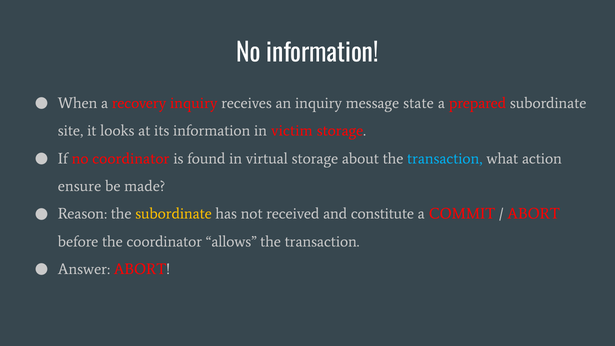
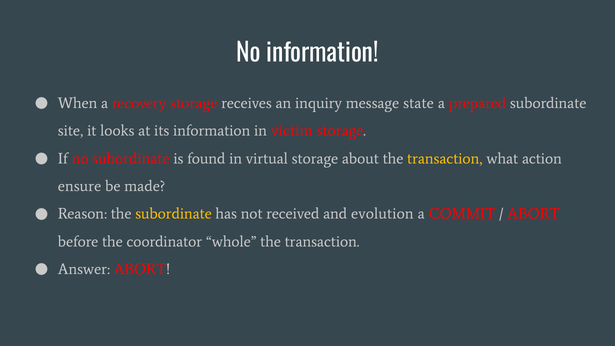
recovery inquiry: inquiry -> storage
no coordinator: coordinator -> subordinate
transaction at (445, 159) colour: light blue -> yellow
constitute: constitute -> evolution
allows: allows -> whole
